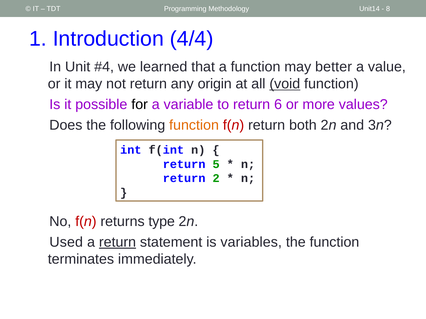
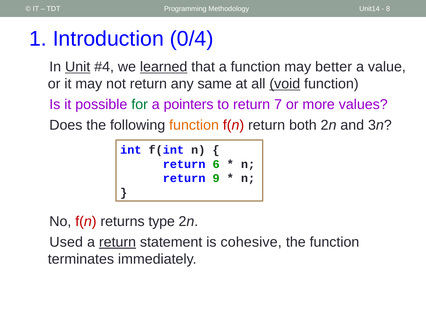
4/4: 4/4 -> 0/4
Unit underline: none -> present
learned underline: none -> present
origin: origin -> same
for colour: black -> green
variable: variable -> pointers
6: 6 -> 7
5: 5 -> 6
2: 2 -> 9
variables: variables -> cohesive
